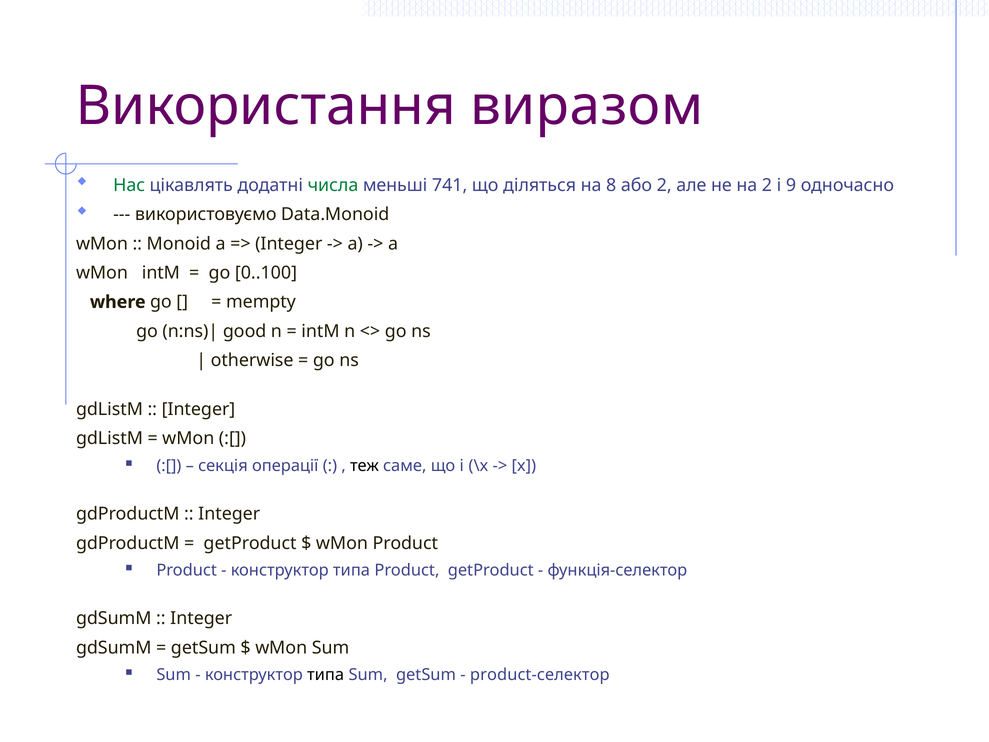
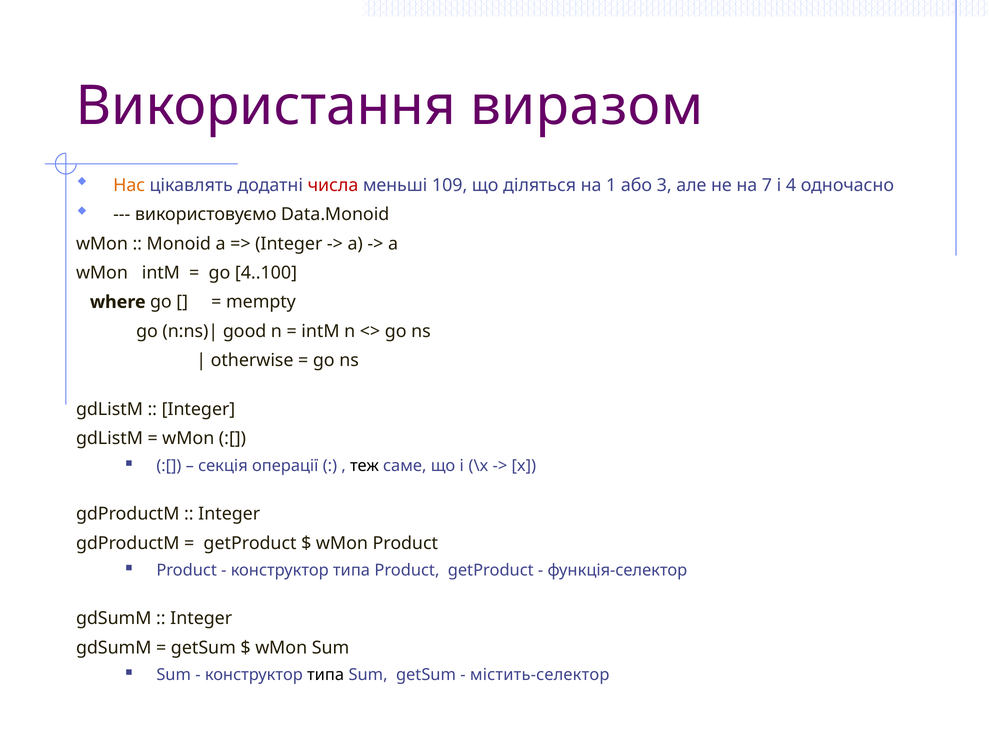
Нас colour: green -> orange
числа colour: green -> red
741: 741 -> 109
8: 8 -> 1
або 2: 2 -> 3
на 2: 2 -> 7
9: 9 -> 4
0..100: 0..100 -> 4..100
product-селектор: product-селектор -> містить-селектор
